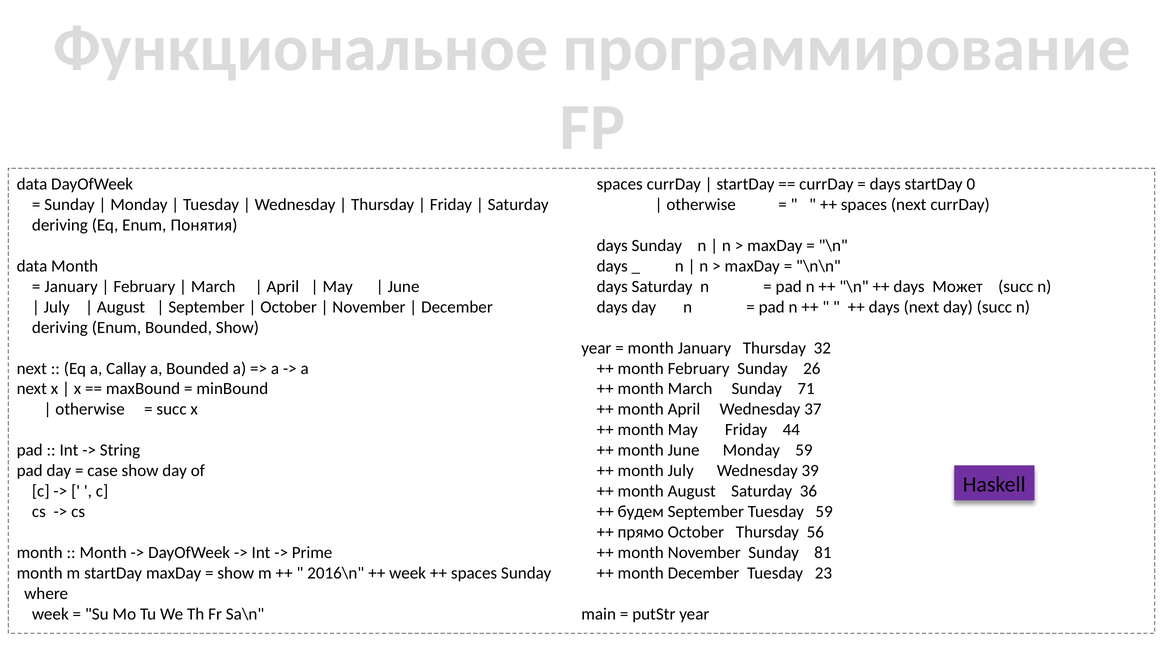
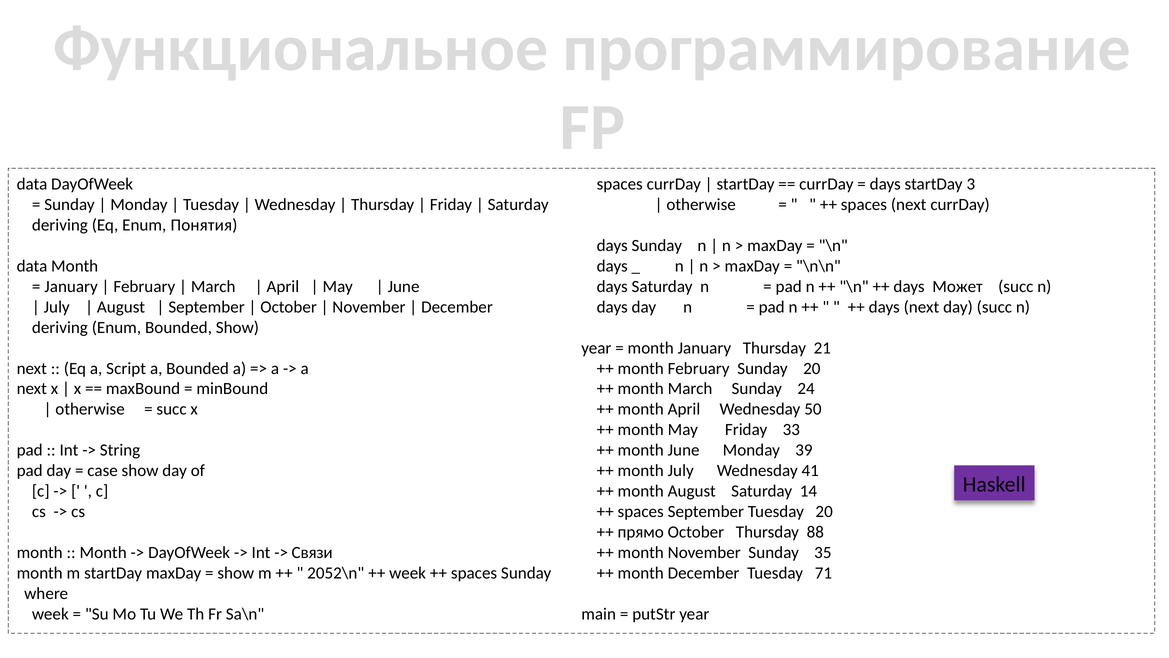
0: 0 -> 3
32: 32 -> 21
Callay: Callay -> Script
Sunday 26: 26 -> 20
71: 71 -> 24
37: 37 -> 50
44: 44 -> 33
Monday 59: 59 -> 39
39: 39 -> 41
36: 36 -> 14
будем at (641, 511): будем -> spaces
Tuesday 59: 59 -> 20
56: 56 -> 88
Prime: Prime -> Связи
81: 81 -> 35
2016\n: 2016\n -> 2052\n
23: 23 -> 71
